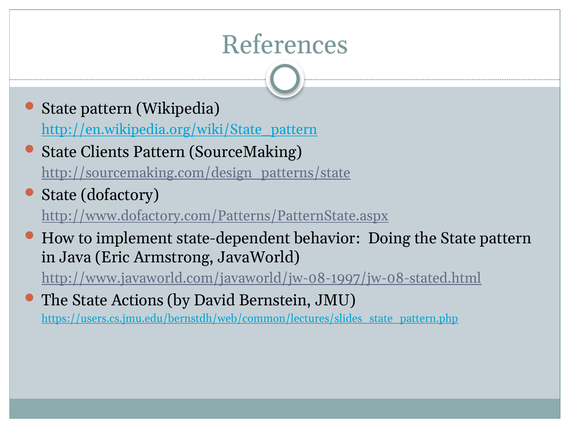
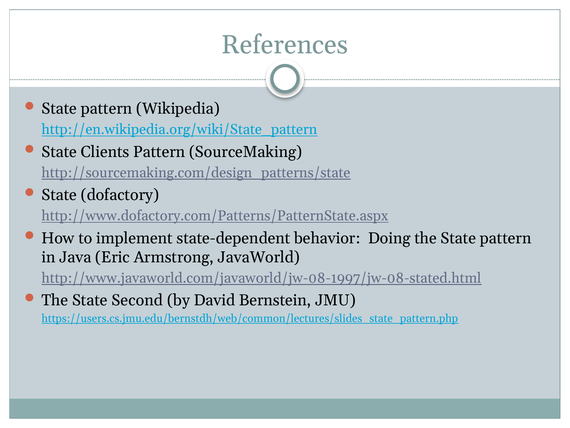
Actions: Actions -> Second
